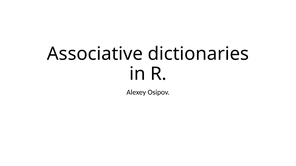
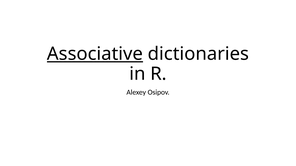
Associative underline: none -> present
